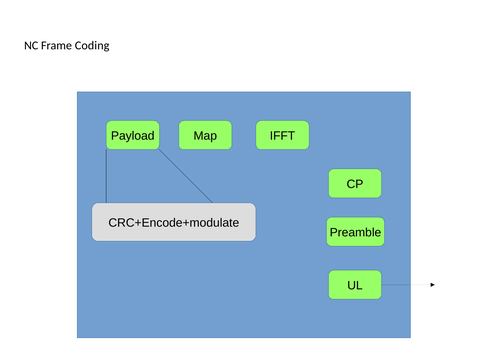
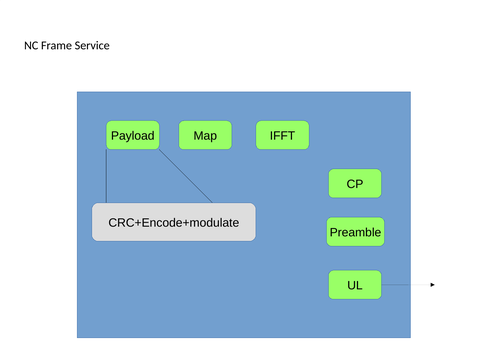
Coding: Coding -> Service
